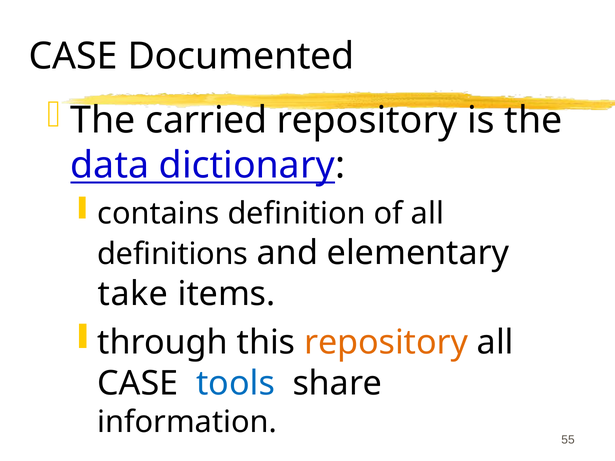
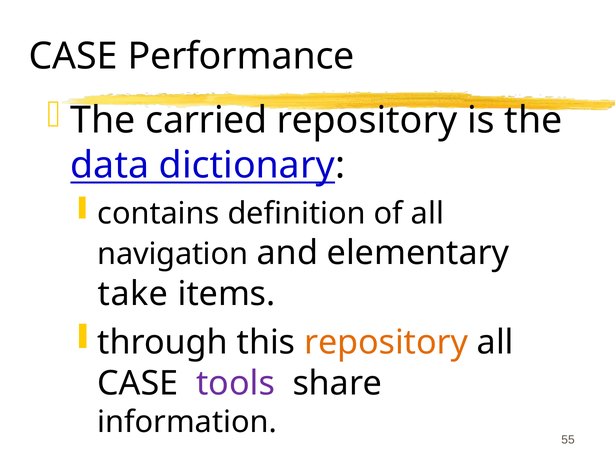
Documented: Documented -> Performance
definitions: definitions -> navigation
tools colour: blue -> purple
